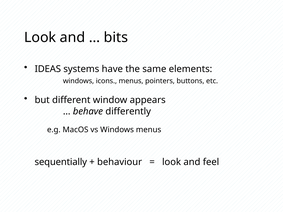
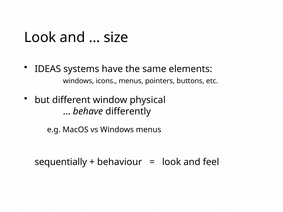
bits: bits -> size
appears: appears -> physical
